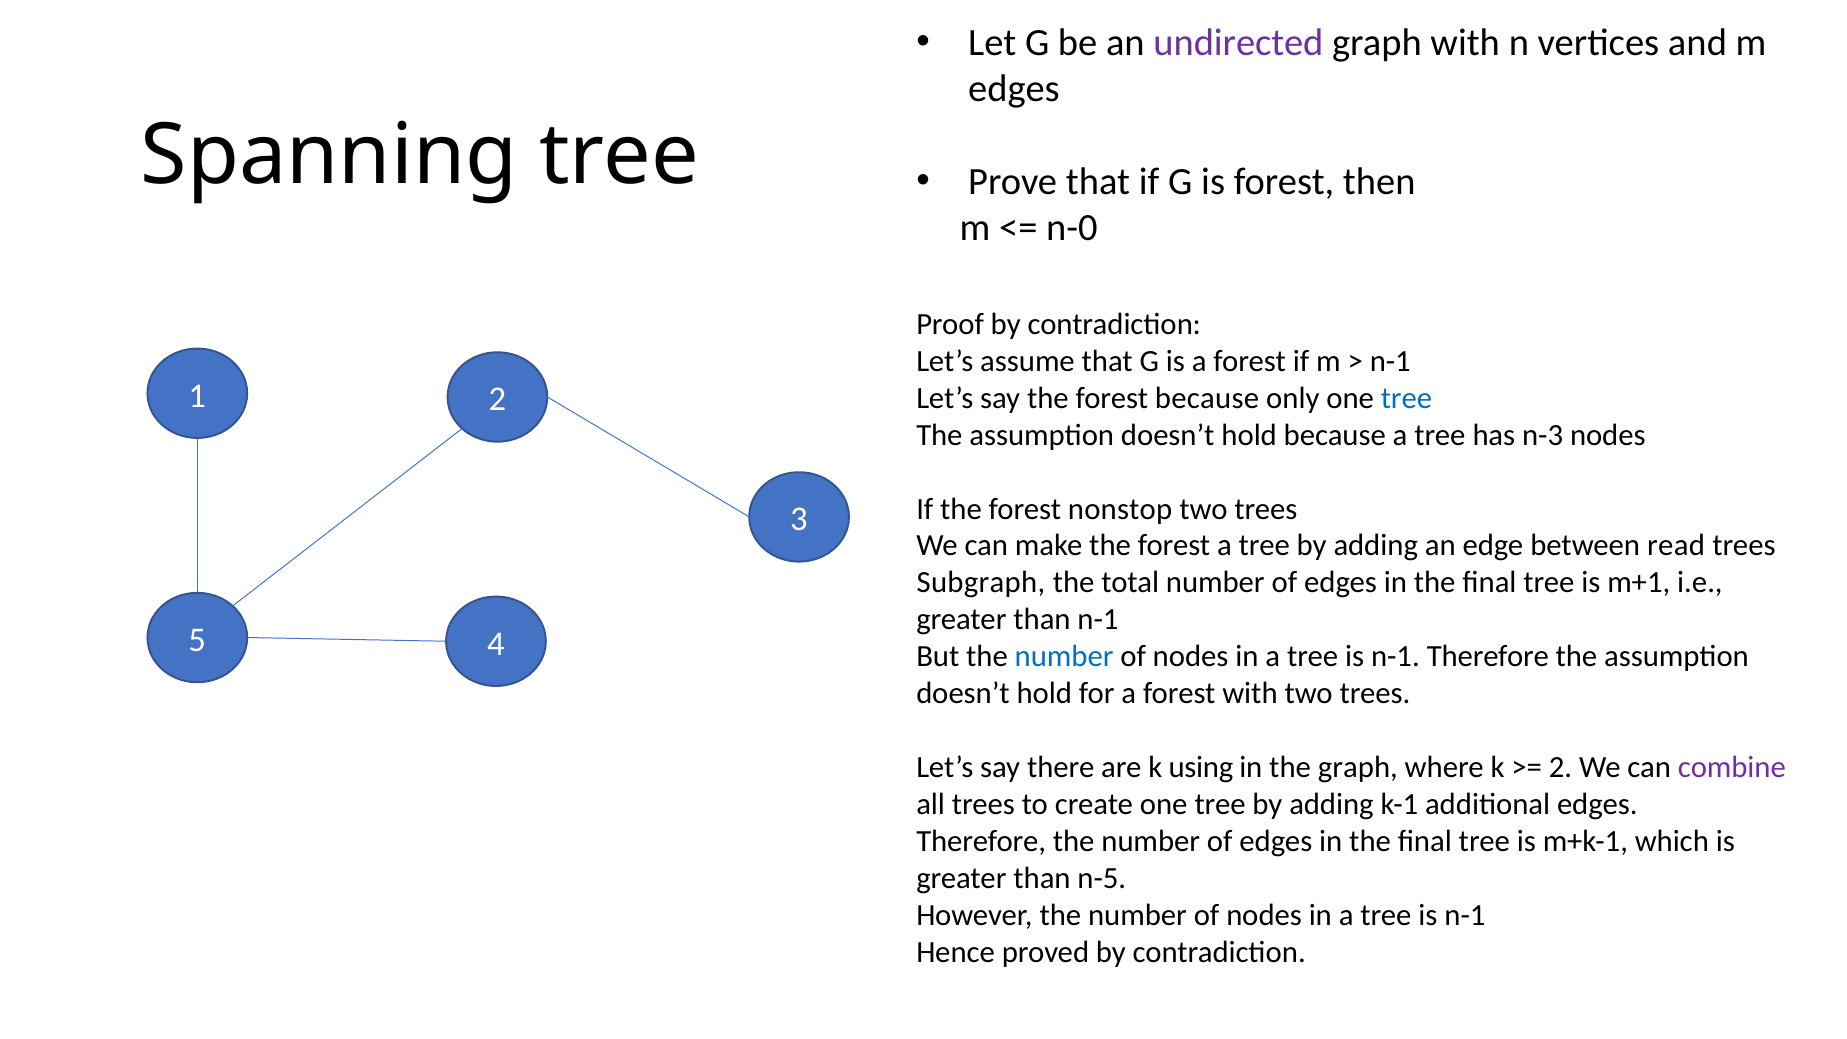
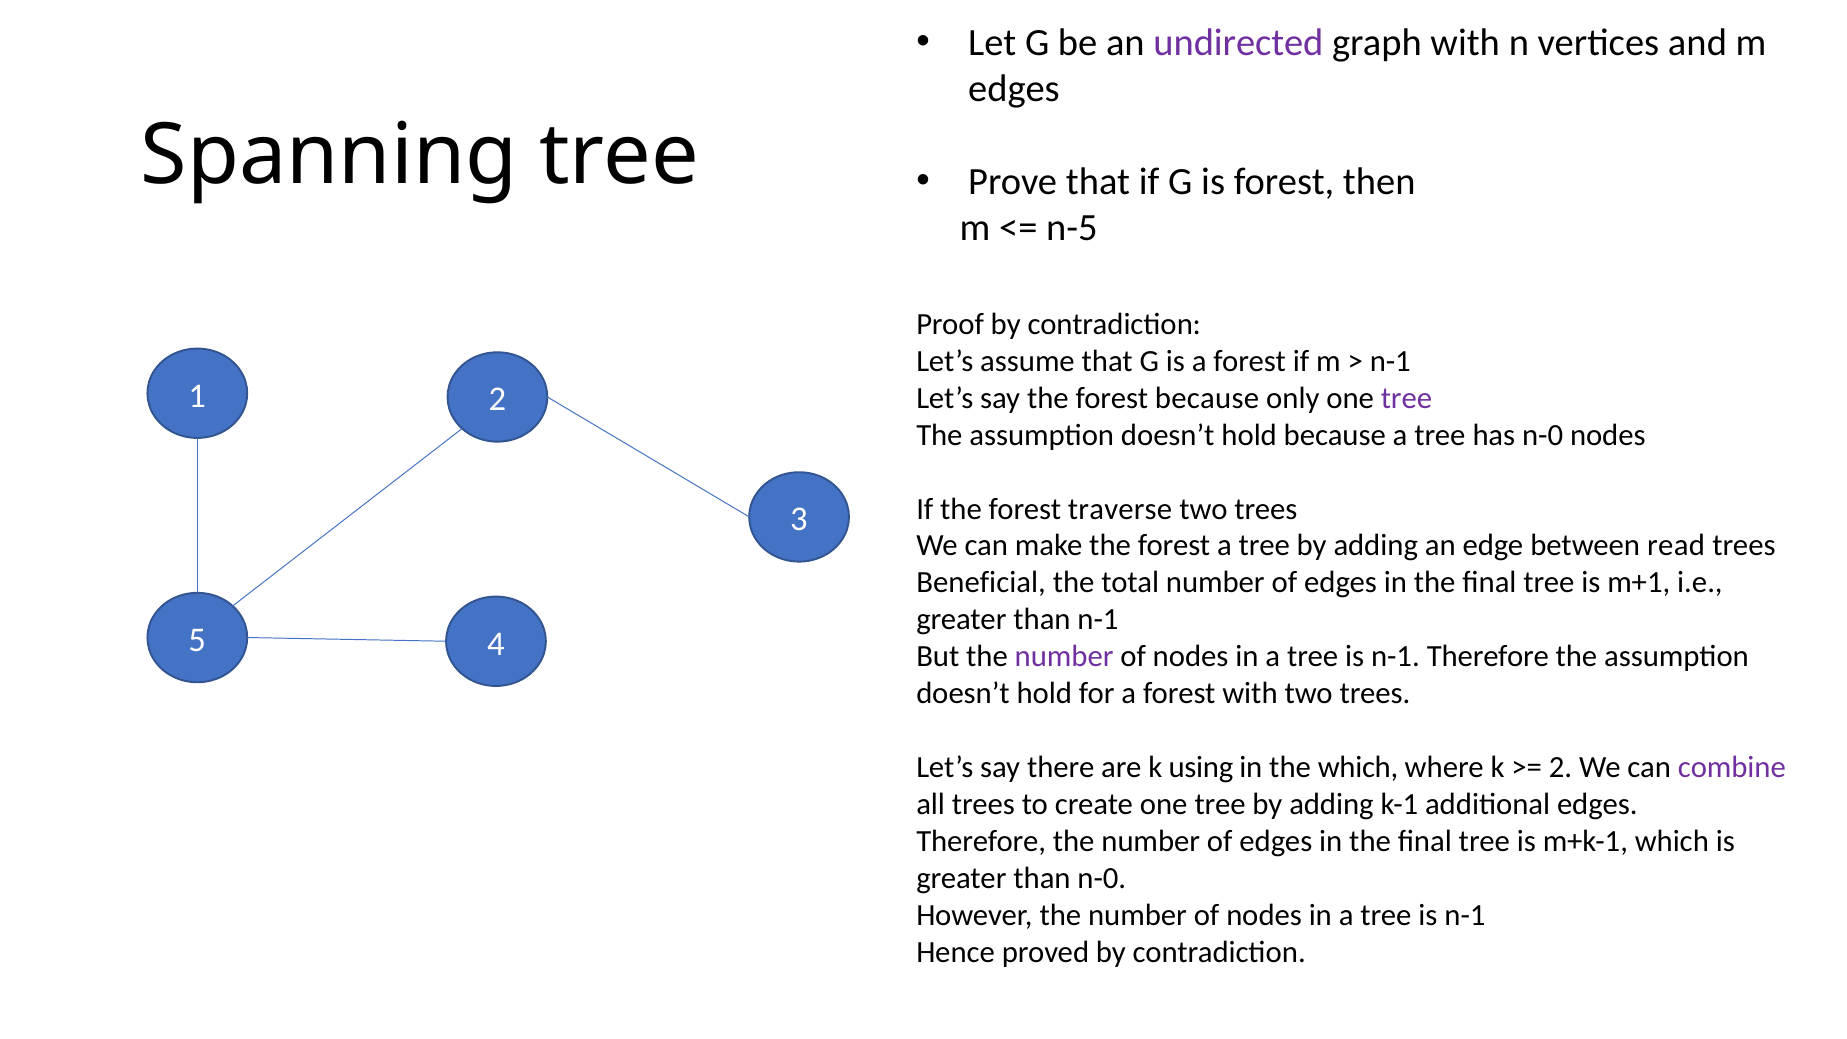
n-0: n-0 -> n-5
tree at (1406, 398) colour: blue -> purple
has n-3: n-3 -> n-0
nonstop: nonstop -> traverse
Subgraph: Subgraph -> Beneficial
number at (1064, 657) colour: blue -> purple
the graph: graph -> which
than n-5: n-5 -> n-0
